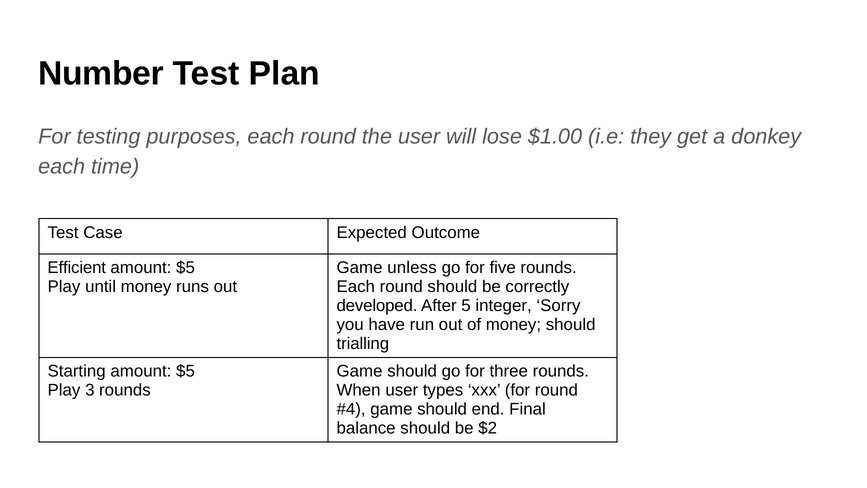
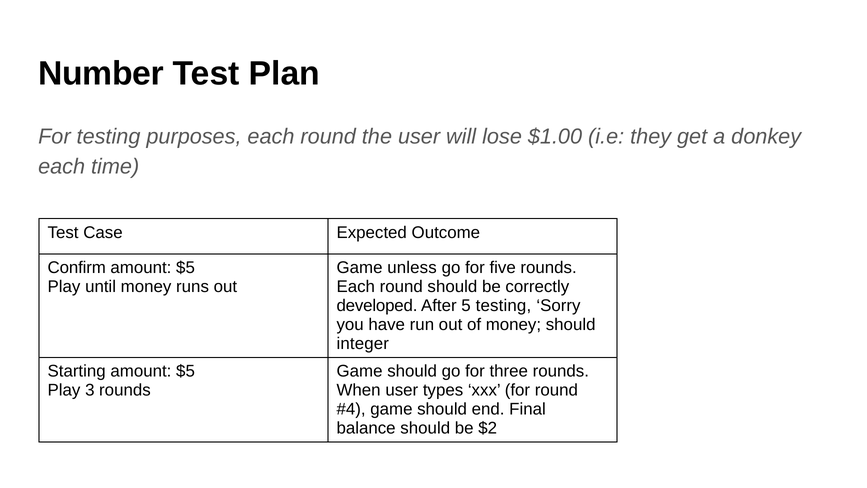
Efficient: Efficient -> Confirm
5 integer: integer -> testing
trialling: trialling -> integer
